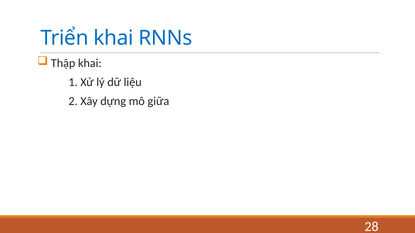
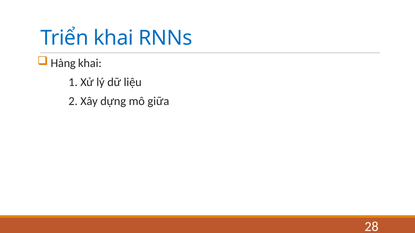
Thập: Thập -> Hàng
